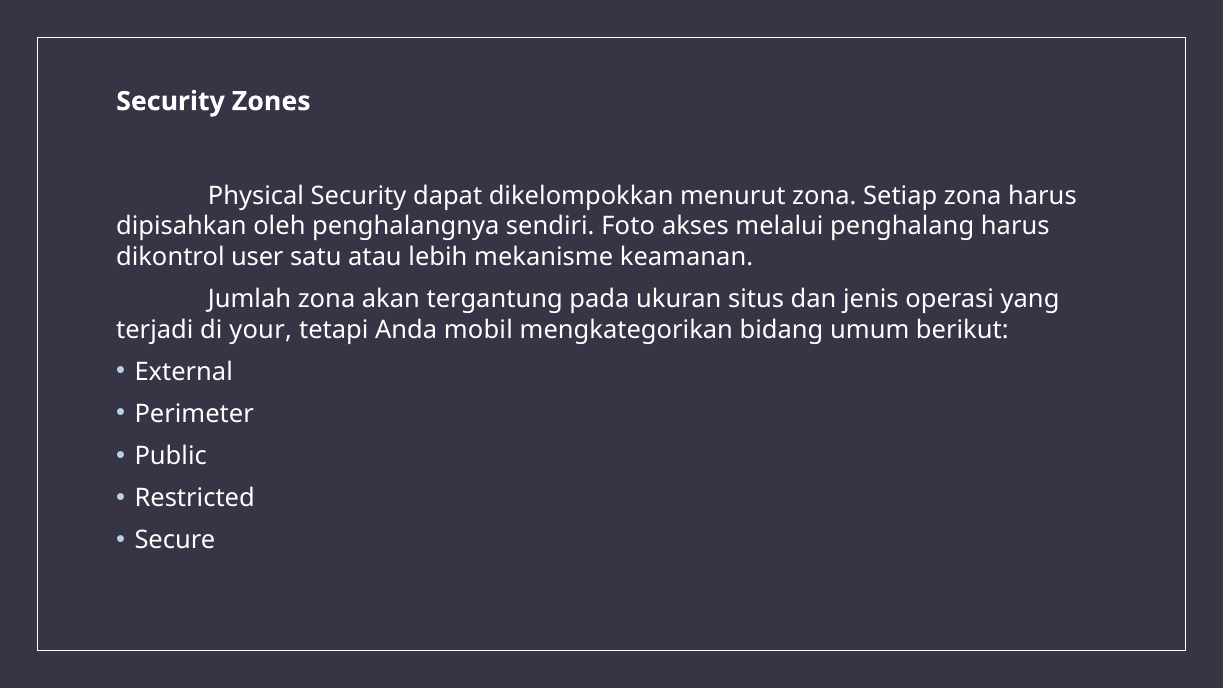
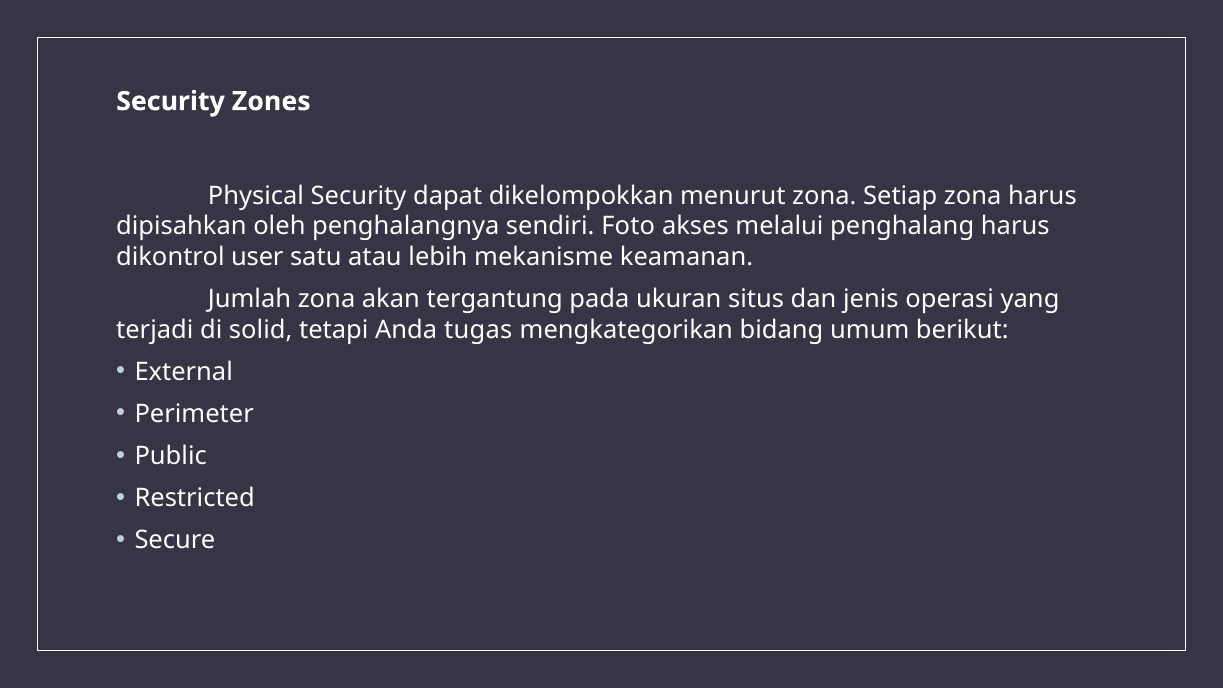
your: your -> solid
mobil: mobil -> tugas
